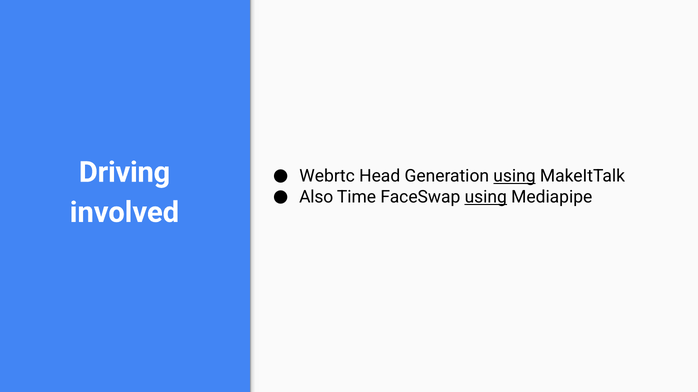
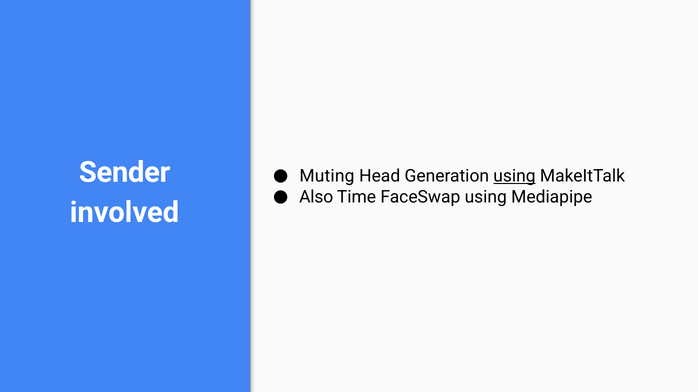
Driving: Driving -> Sender
Webrtc: Webrtc -> Muting
using at (486, 197) underline: present -> none
